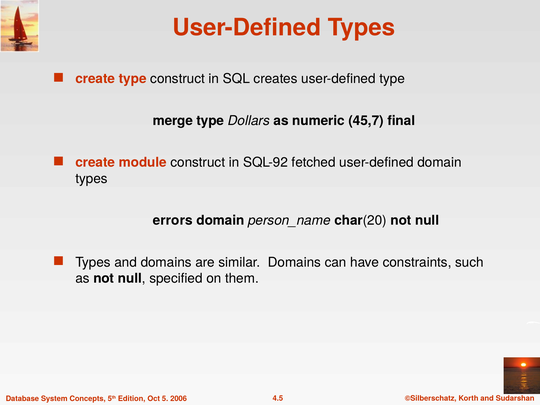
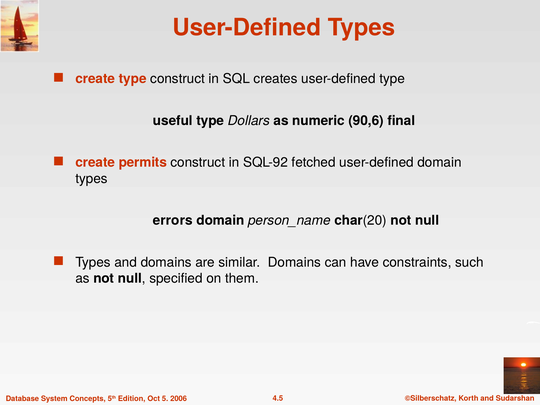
merge: merge -> useful
45,7: 45,7 -> 90,6
module: module -> permits
